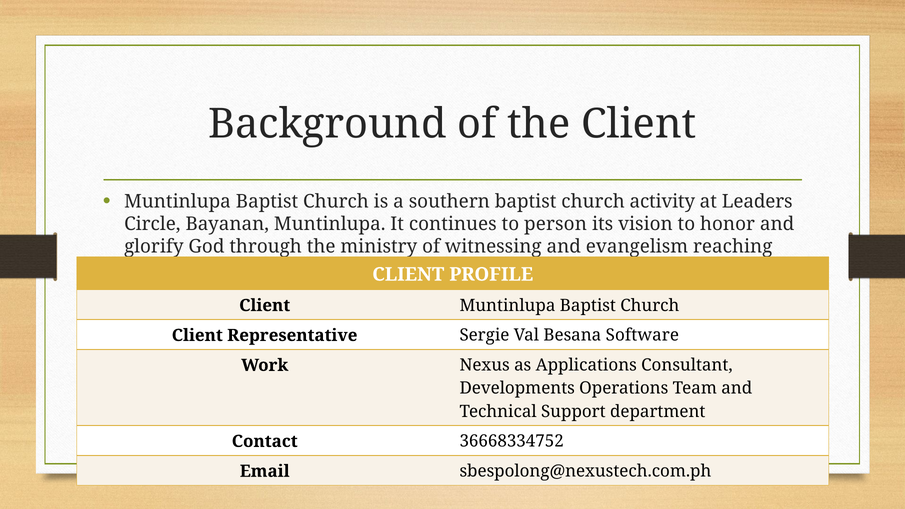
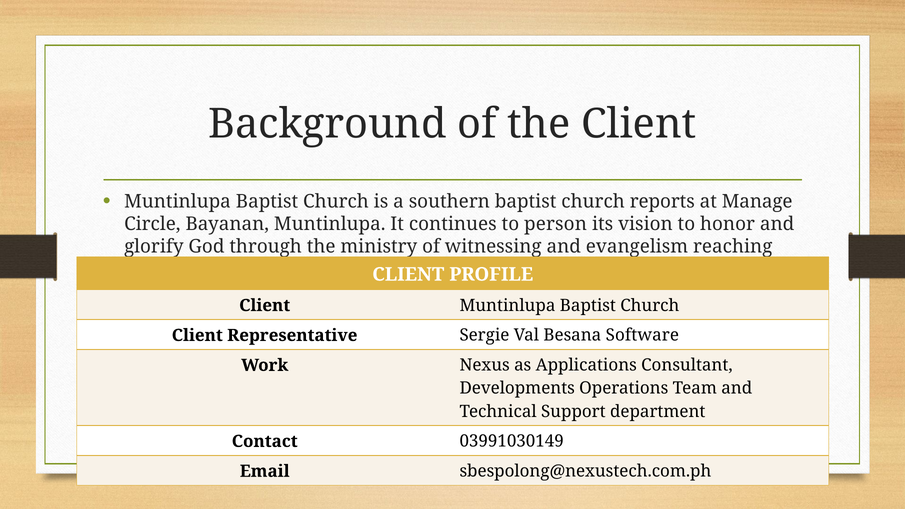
activity: activity -> reports
Leaders: Leaders -> Manage
36668334752: 36668334752 -> 03991030149
